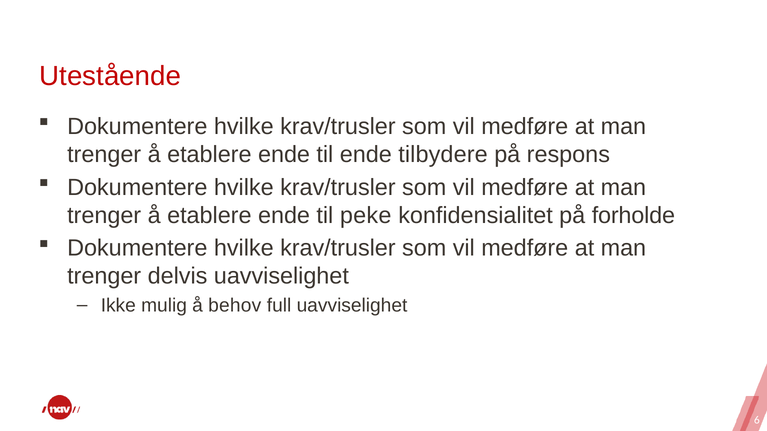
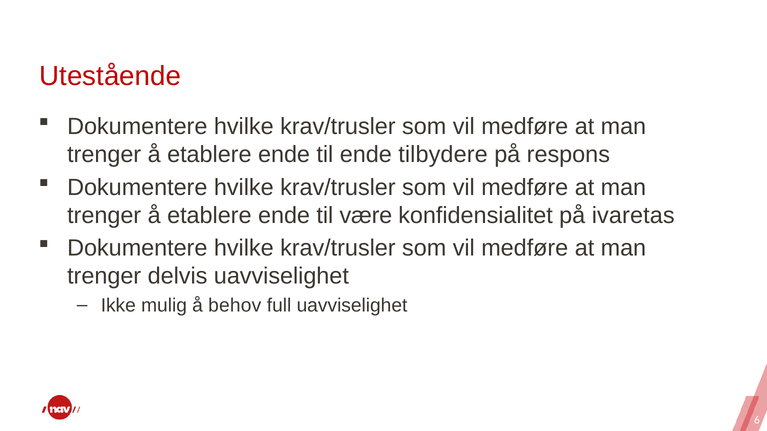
peke: peke -> være
forholde: forholde -> ivaretas
